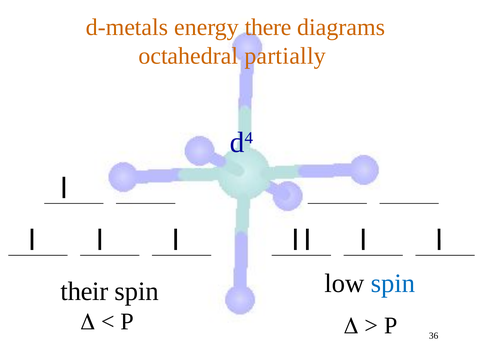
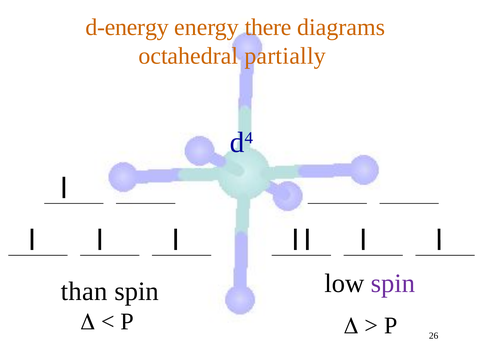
d-metals: d-metals -> d-energy
spin at (393, 284) colour: blue -> purple
their: their -> than
36: 36 -> 26
